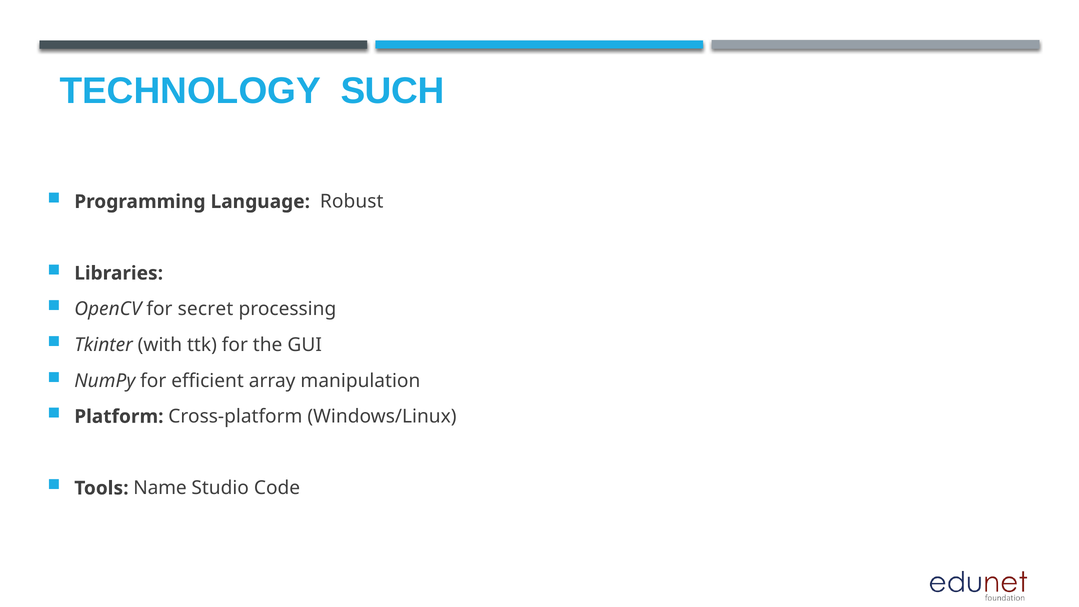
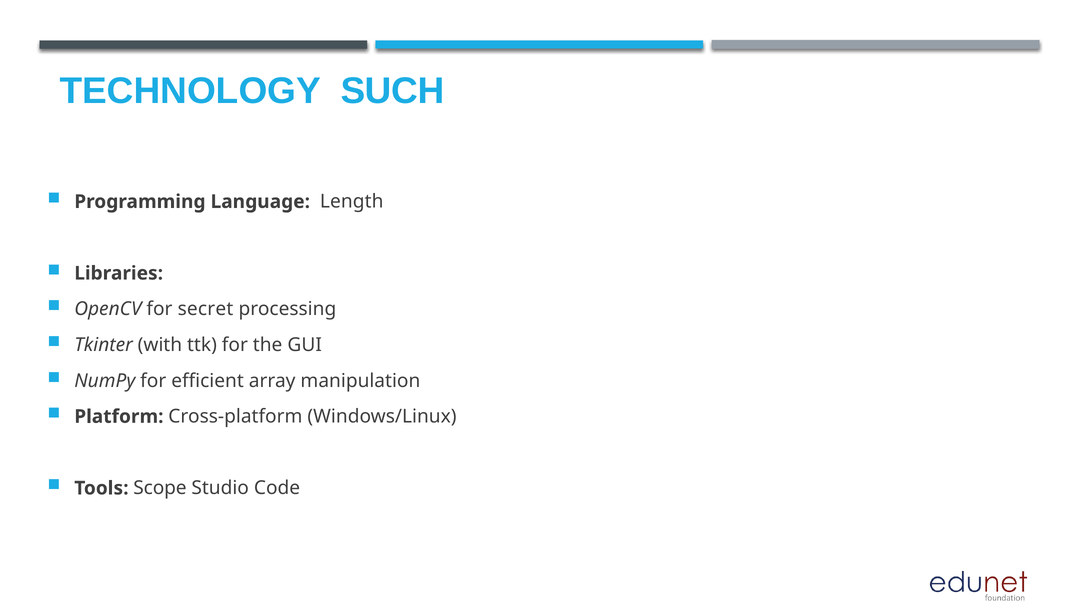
Robust: Robust -> Length
Name: Name -> Scope
